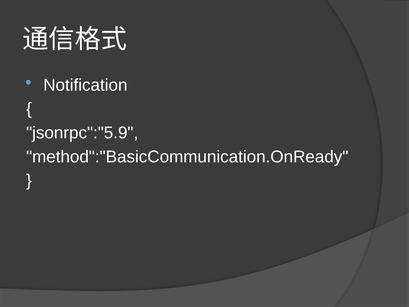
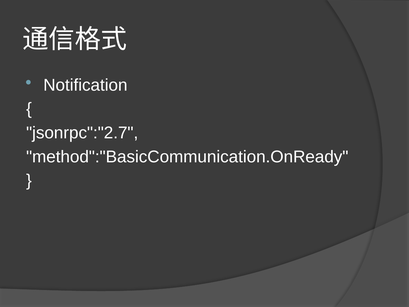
jsonrpc":"5.9: jsonrpc":"5.9 -> jsonrpc":"2.7
